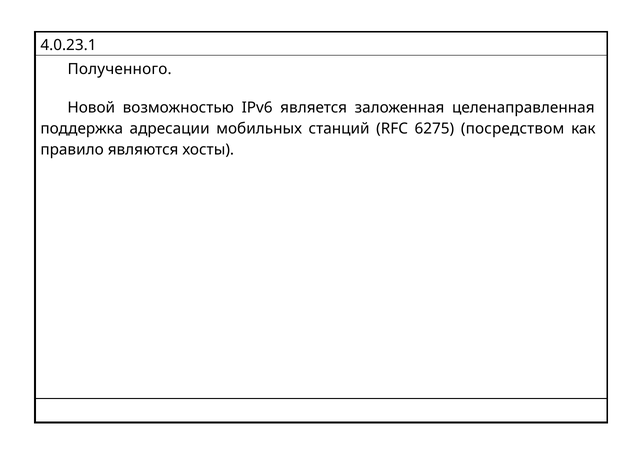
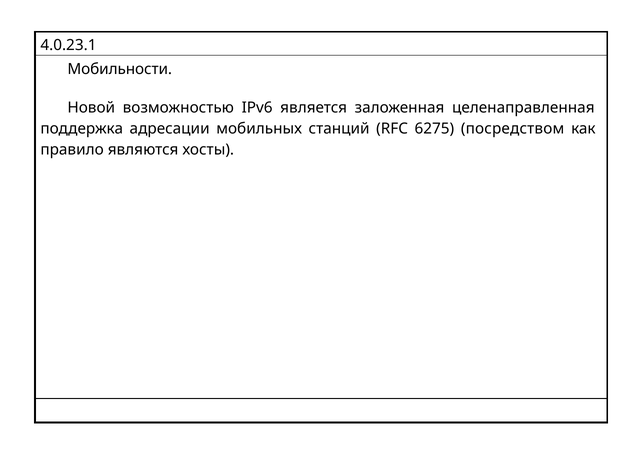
Полученного: Полученного -> Мобильности
